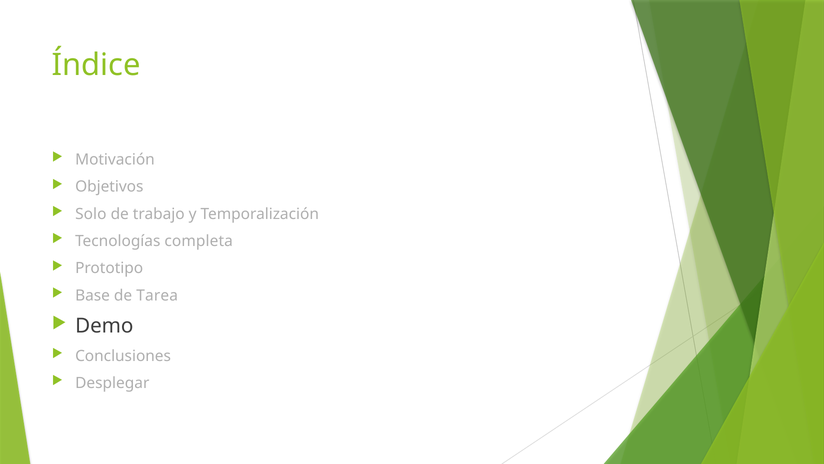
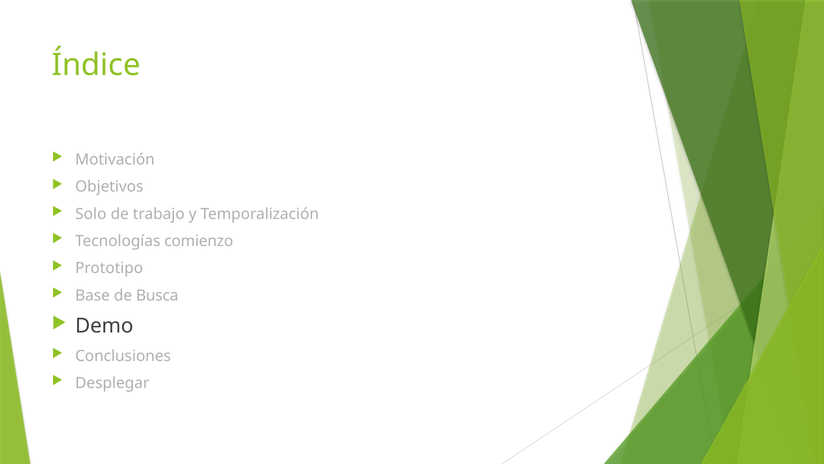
completa: completa -> comienzo
Tarea: Tarea -> Busca
